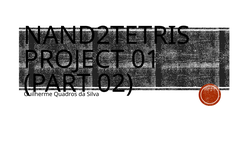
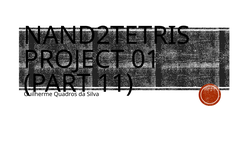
02: 02 -> 11
